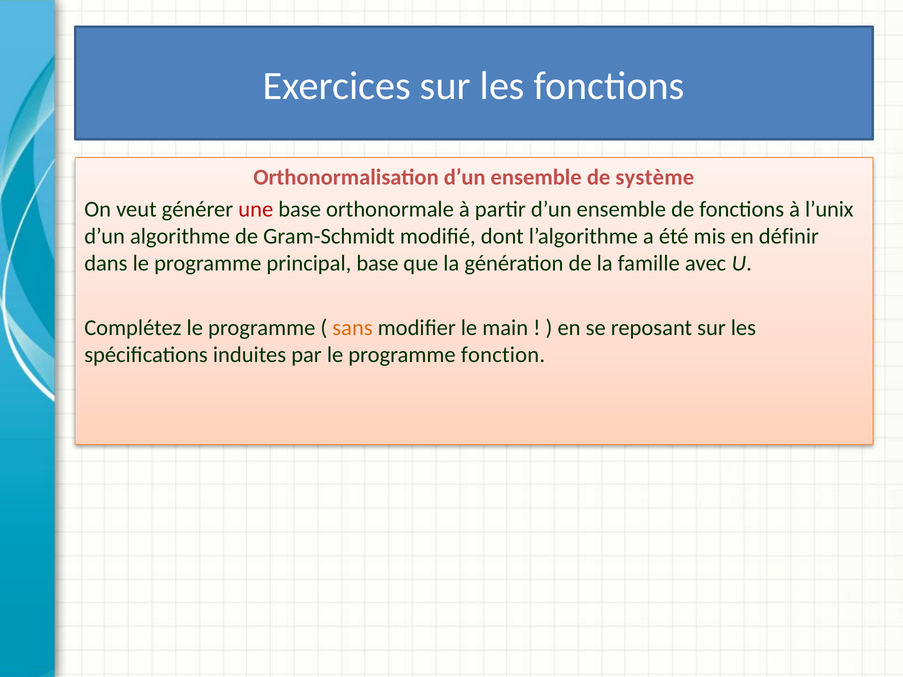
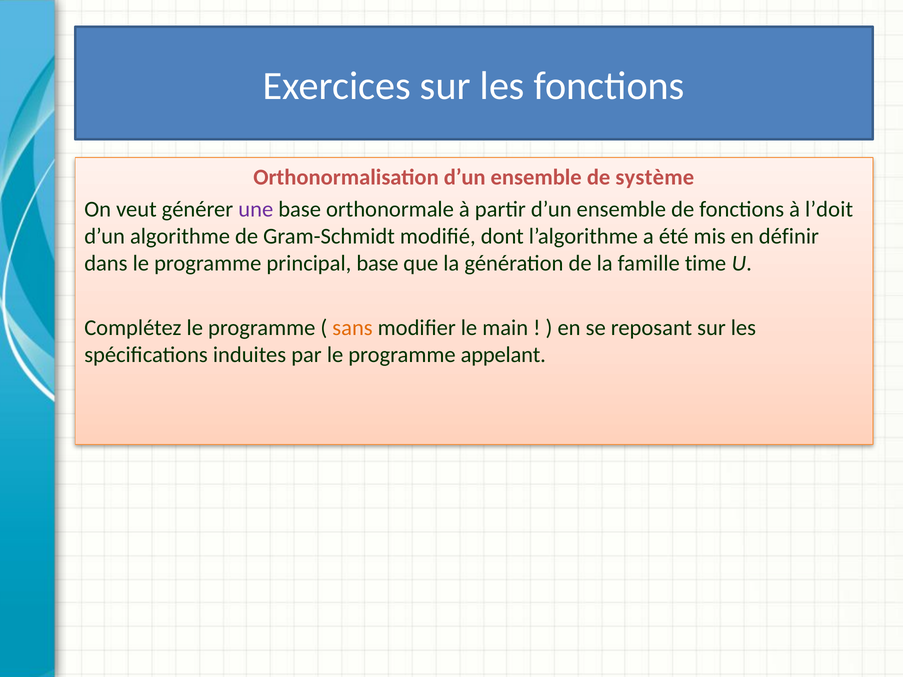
une colour: red -> purple
l’unix: l’unix -> l’doit
avec: avec -> time
fonction: fonction -> appelant
